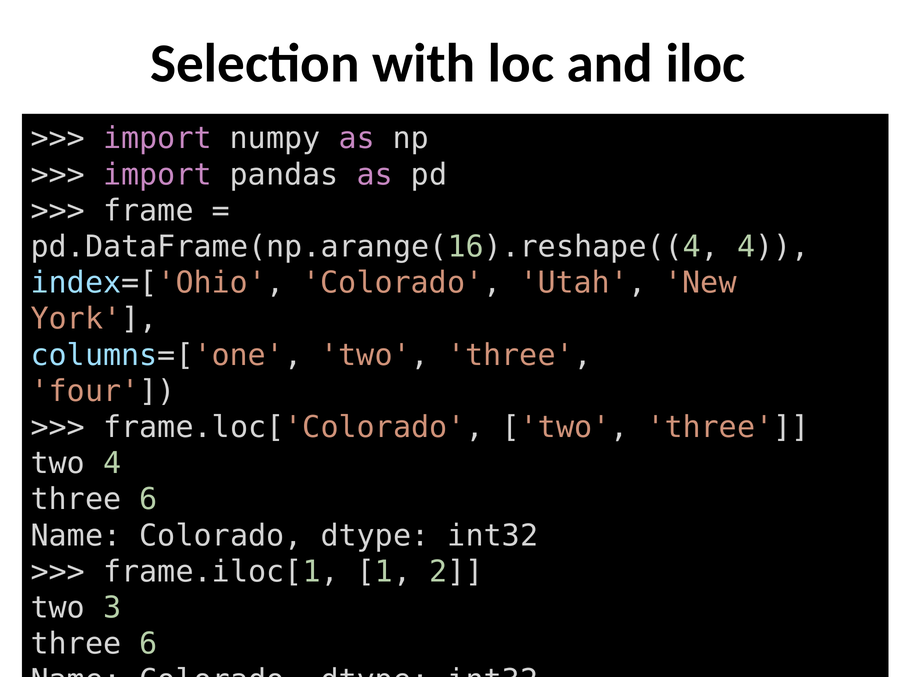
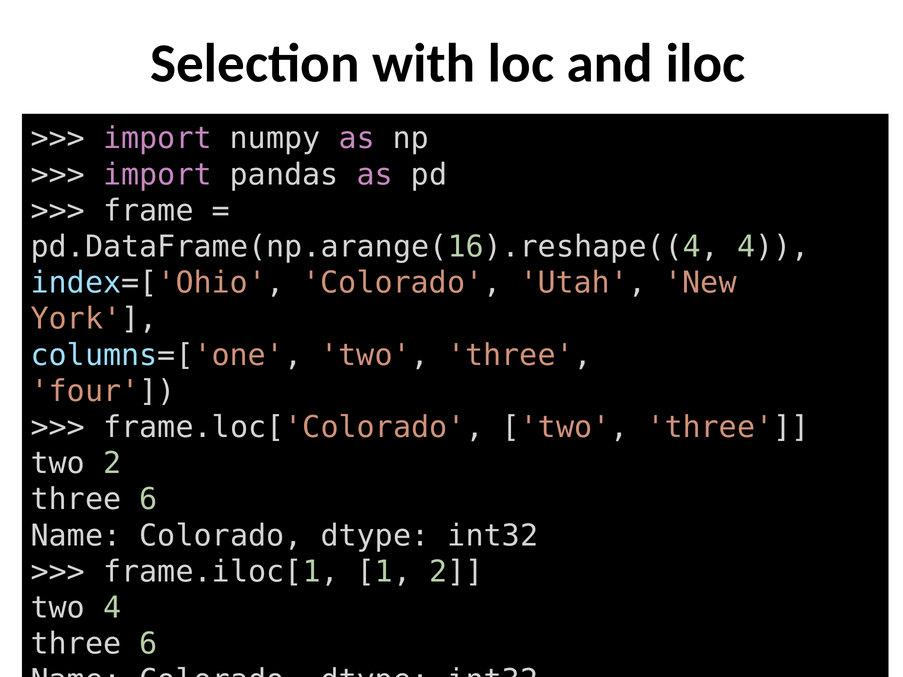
two 4: 4 -> 2
two 3: 3 -> 4
